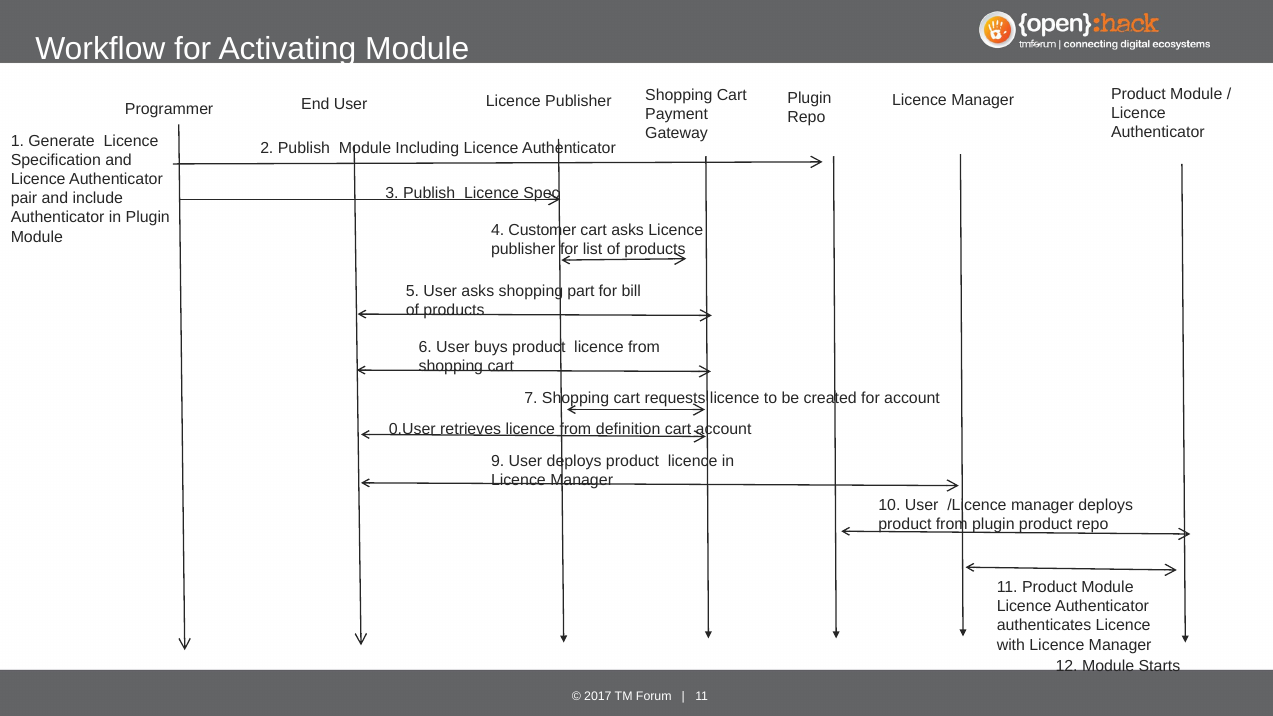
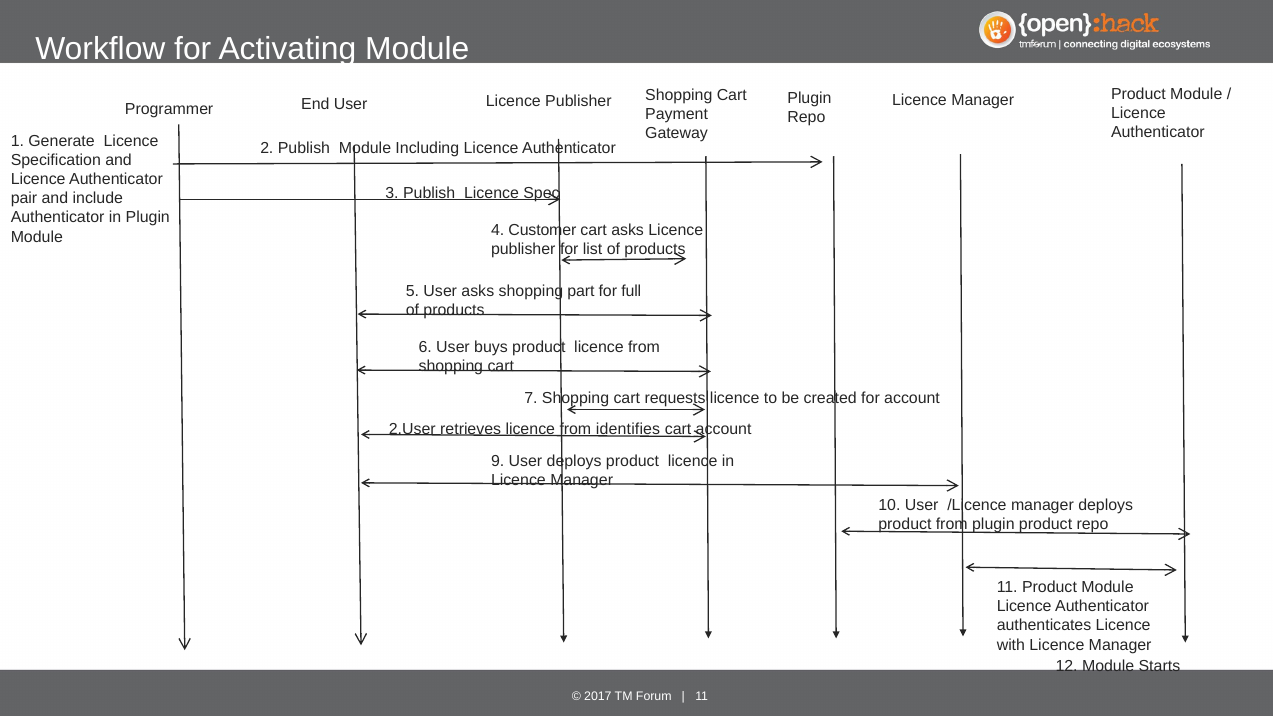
bill: bill -> full
0.User: 0.User -> 2.User
definition: definition -> identifies
